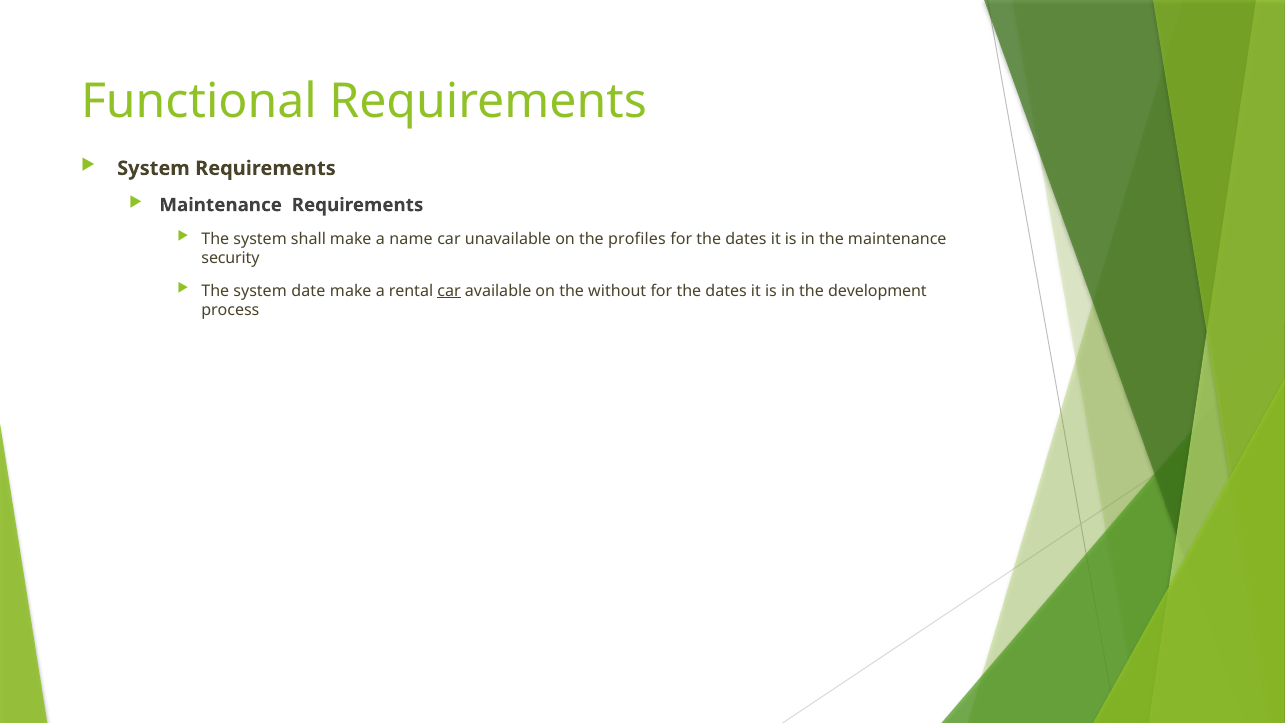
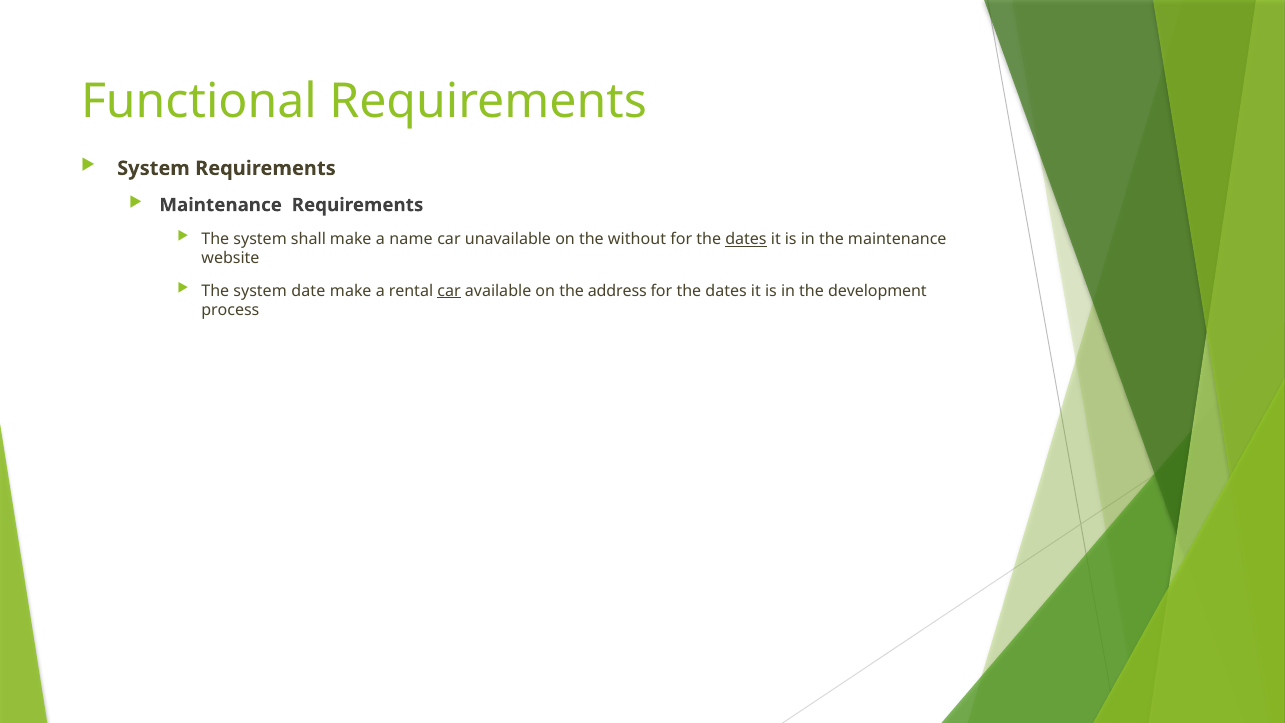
profiles: profiles -> without
dates at (746, 239) underline: none -> present
security: security -> website
without: without -> address
